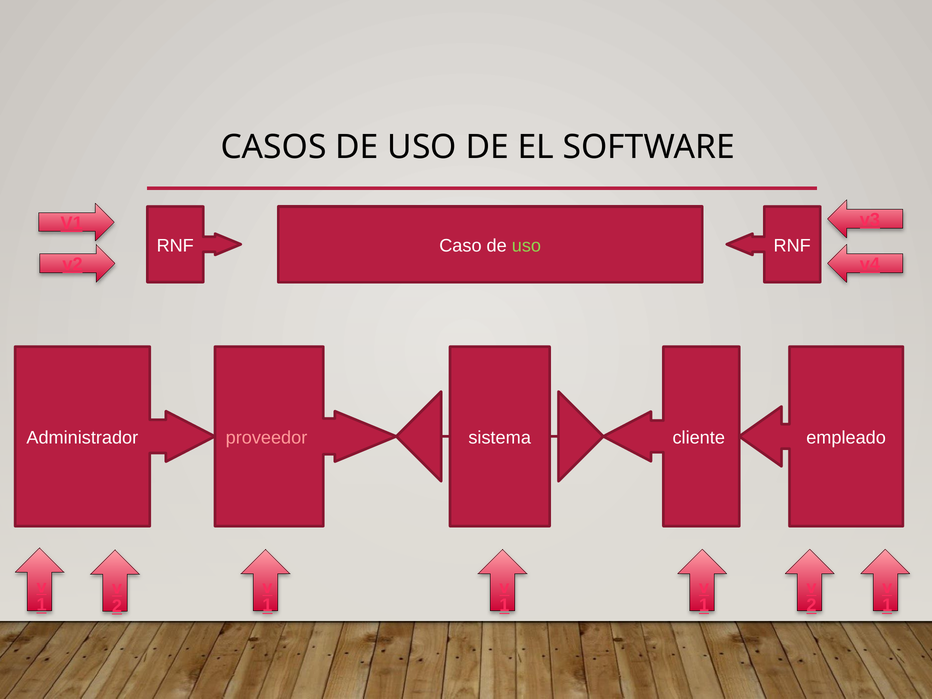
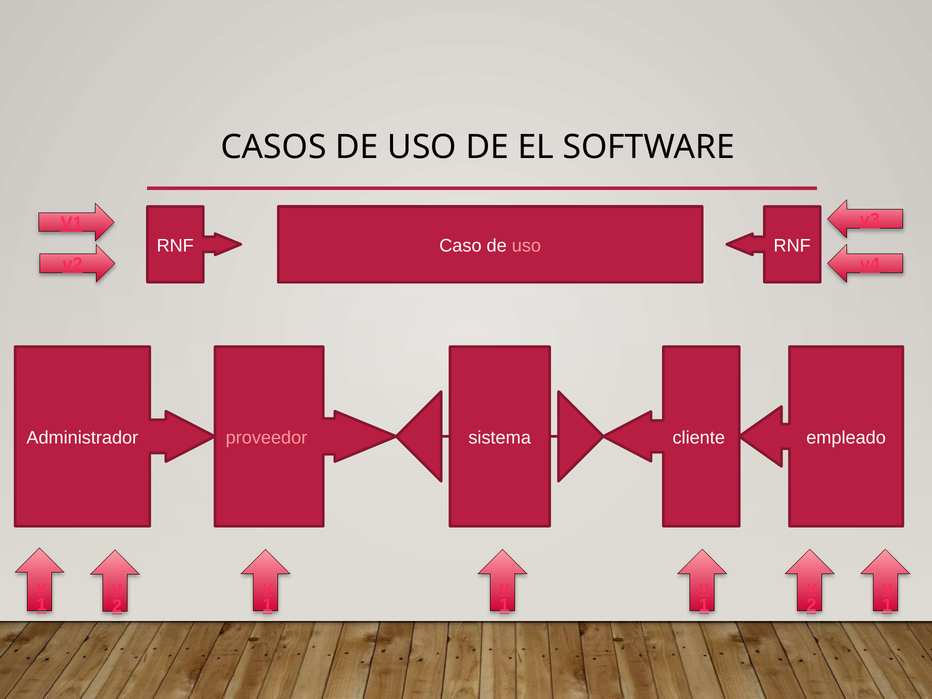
uso at (526, 246) colour: light green -> pink
